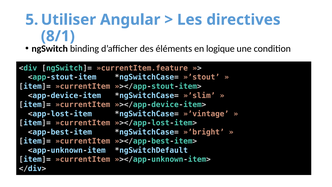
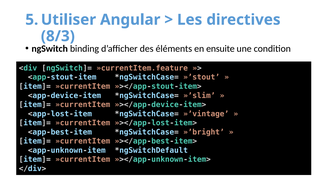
8/1: 8/1 -> 8/3
logique: logique -> ensuite
